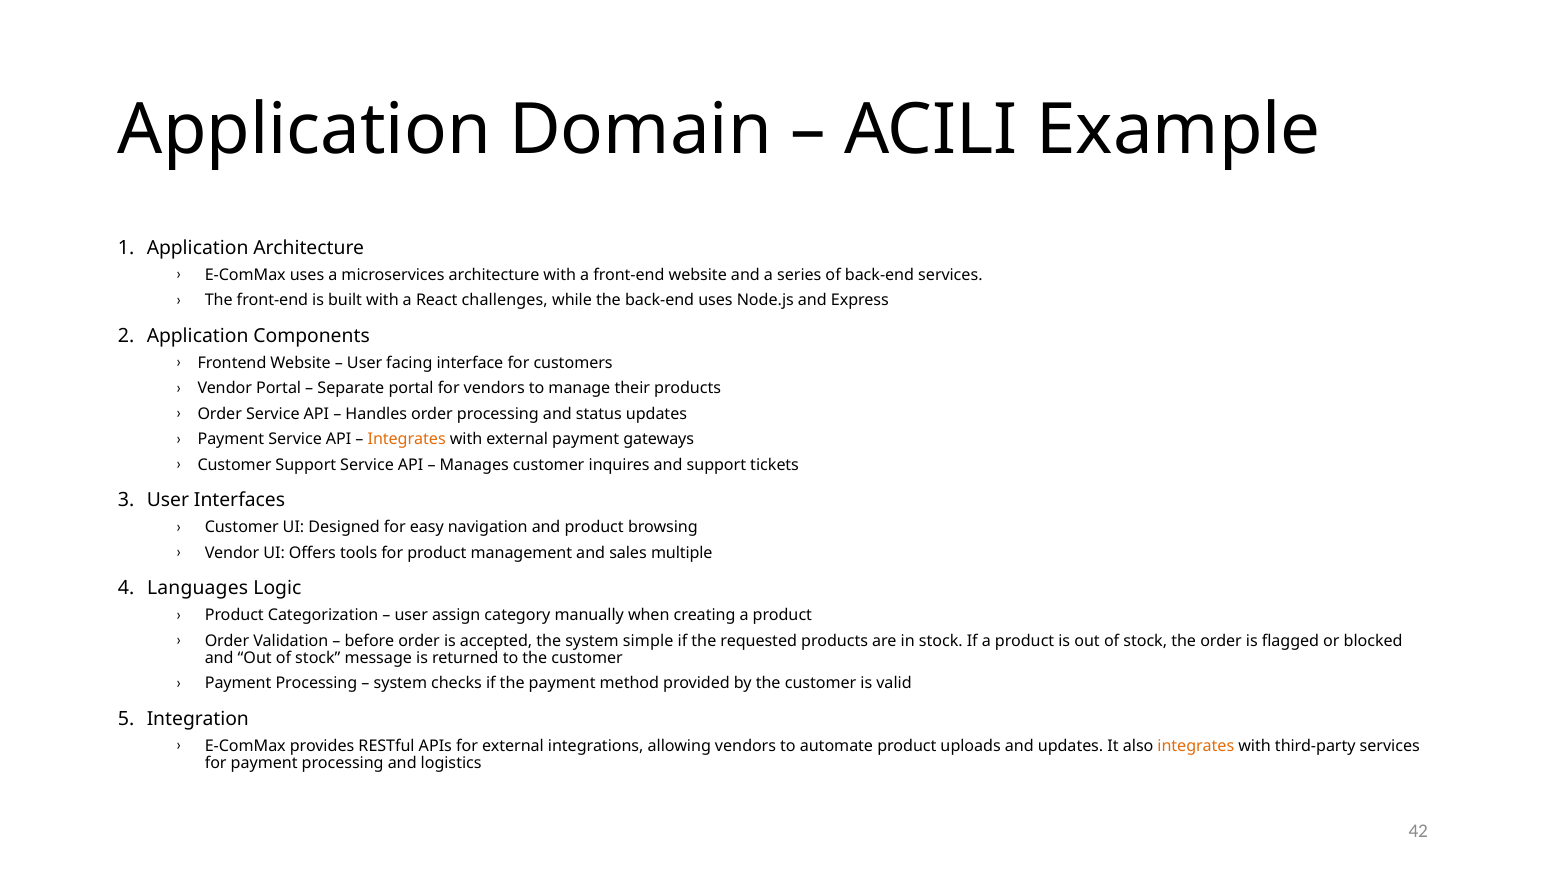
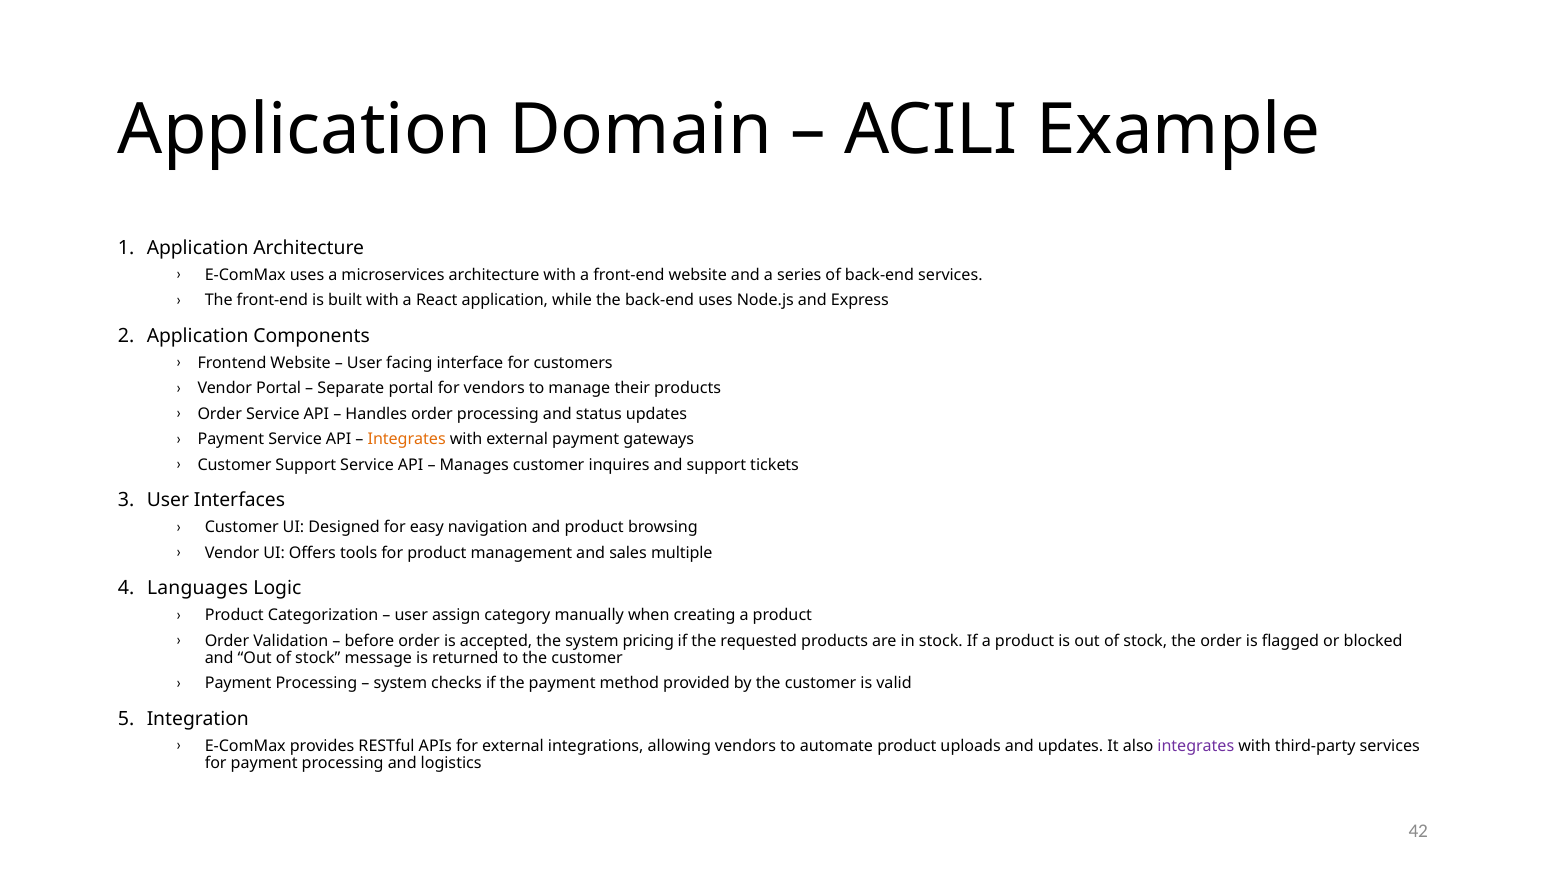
React challenges: challenges -> application
simple: simple -> pricing
integrates at (1196, 746) colour: orange -> purple
